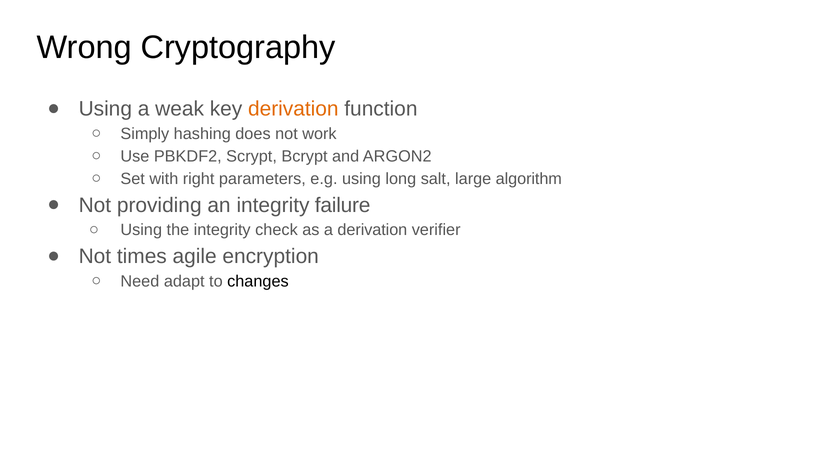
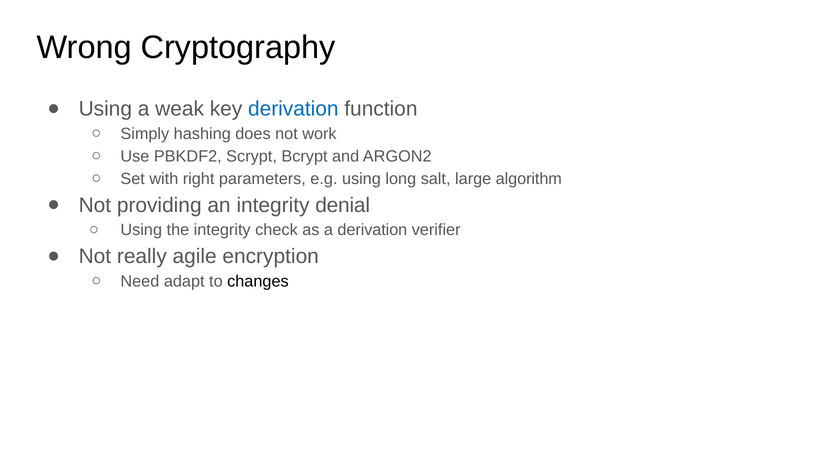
derivation at (293, 109) colour: orange -> blue
failure: failure -> denial
times: times -> really
